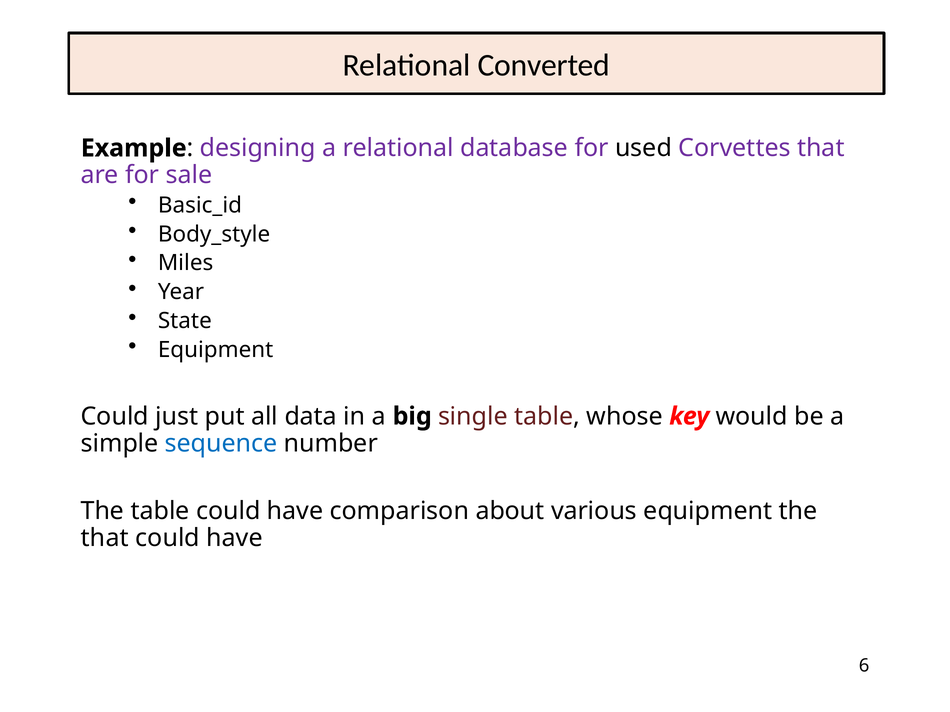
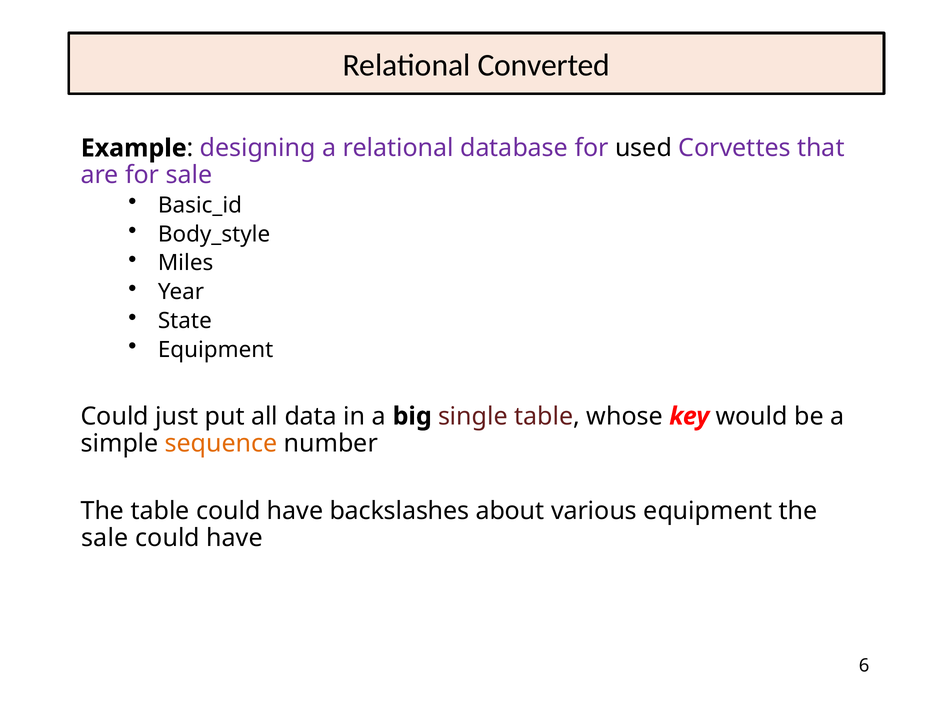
sequence colour: blue -> orange
comparison: comparison -> backslashes
that at (105, 538): that -> sale
